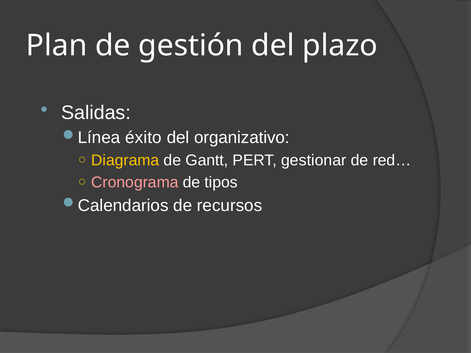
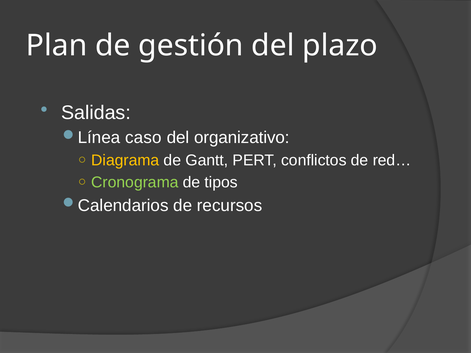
éxito: éxito -> caso
gestionar: gestionar -> conflictos
Cronograma colour: pink -> light green
